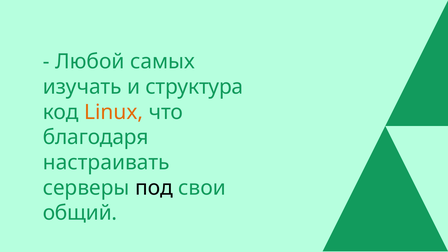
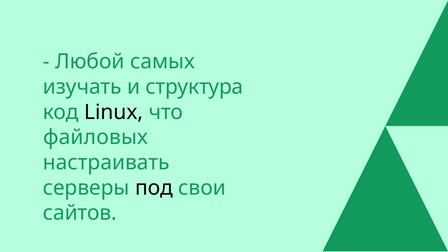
Linux colour: orange -> black
благодаря: благодаря -> файловых
общий: общий -> сайтов
